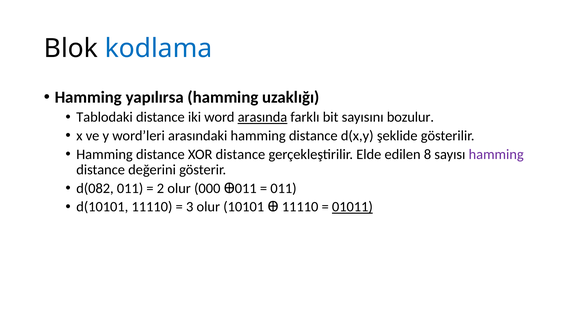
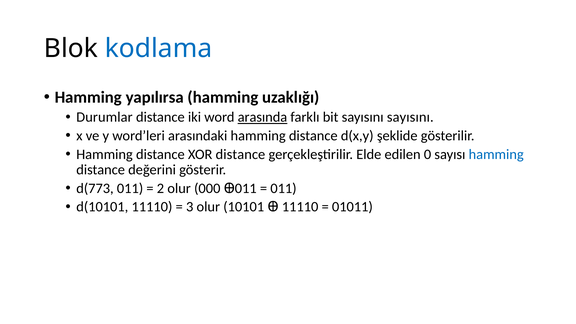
Tablodaki: Tablodaki -> Durumlar
sayısını bozulur: bozulur -> sayısını
8: 8 -> 0
hamming at (496, 154) colour: purple -> blue
d(082: d(082 -> d(773
01011 underline: present -> none
